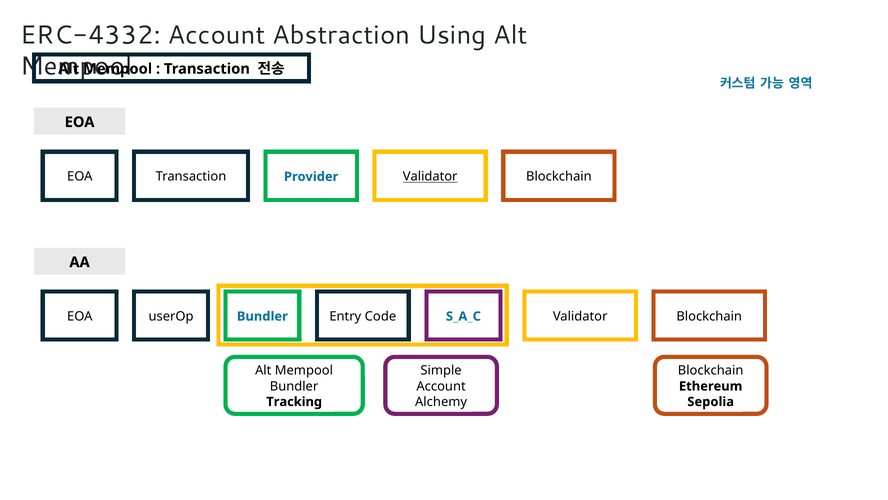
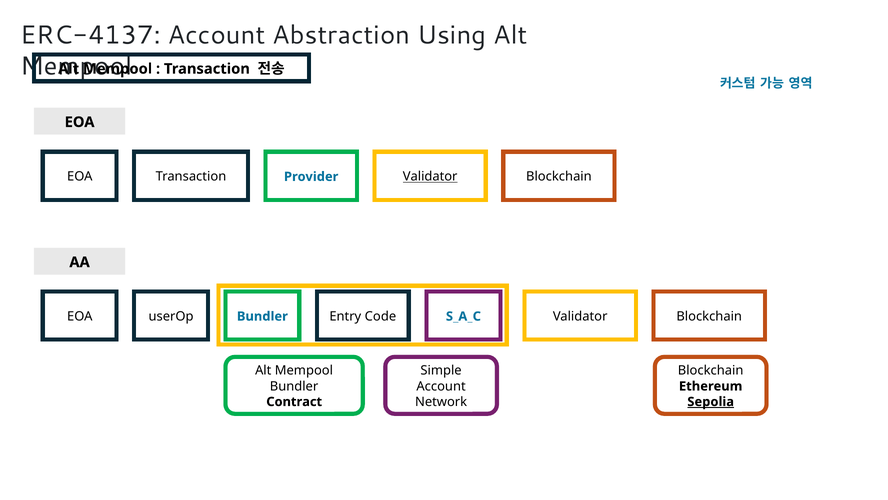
ERC-4332: ERC-4332 -> ERC-4137
Alchemy: Alchemy -> Network
Tracking: Tracking -> Contract
Sepolia underline: none -> present
